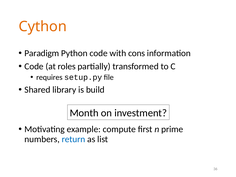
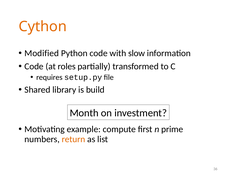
Paradigm: Paradigm -> Modified
cons: cons -> slow
return colour: blue -> orange
